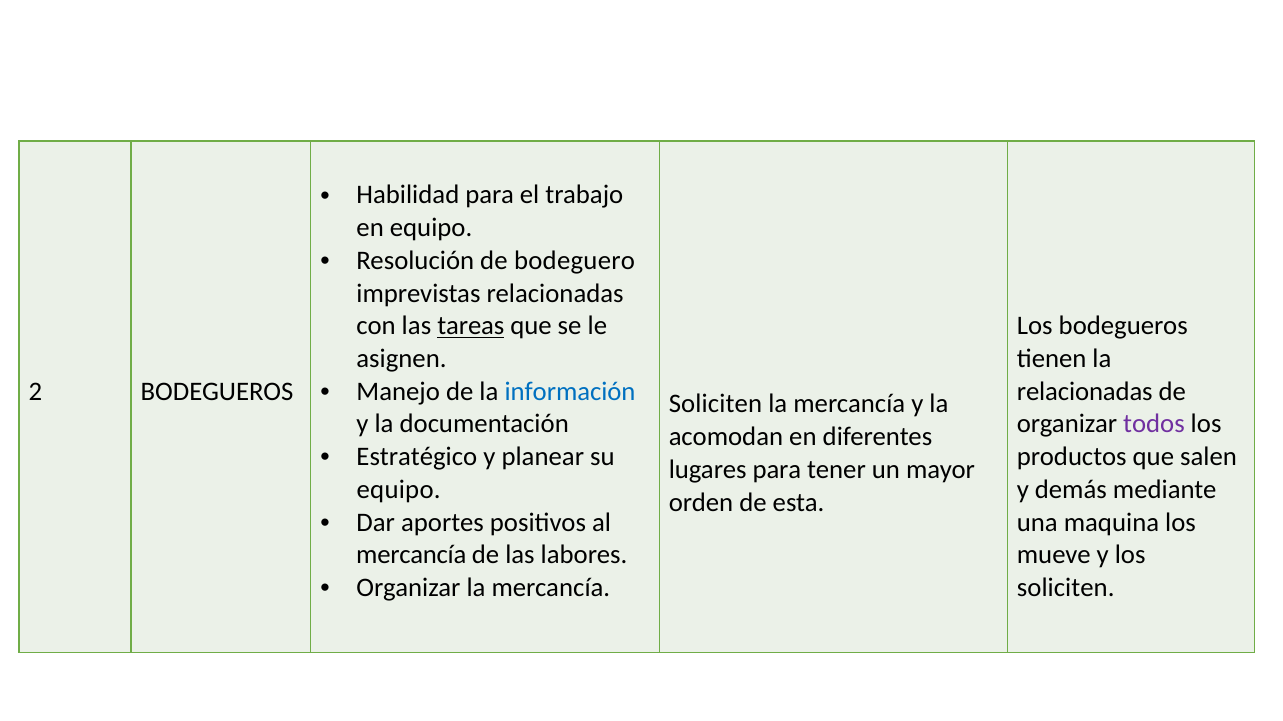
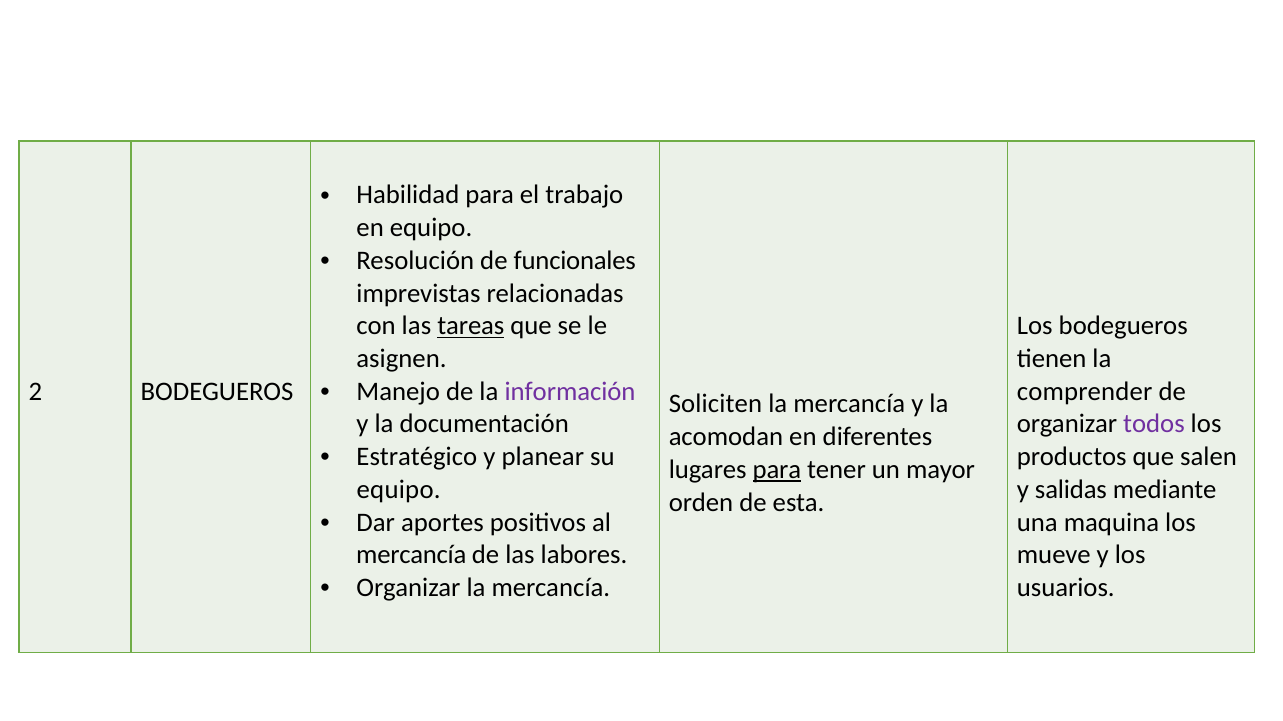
bodeguero: bodeguero -> funcionales
información colour: blue -> purple
relacionadas at (1085, 392): relacionadas -> comprender
para at (777, 470) underline: none -> present
demás: demás -> salidas
soliciten at (1066, 588): soliciten -> usuarios
